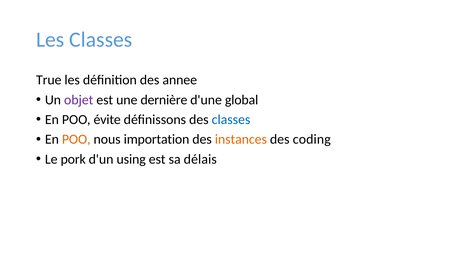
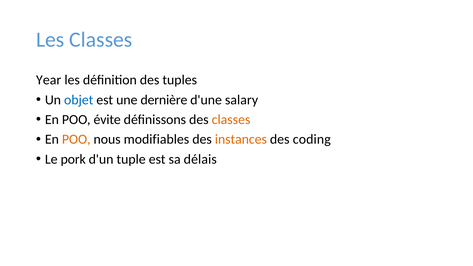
True: True -> Year
annee: annee -> tuples
objet colour: purple -> blue
global: global -> salary
classes at (231, 120) colour: blue -> orange
importation: importation -> modifiables
using: using -> tuple
